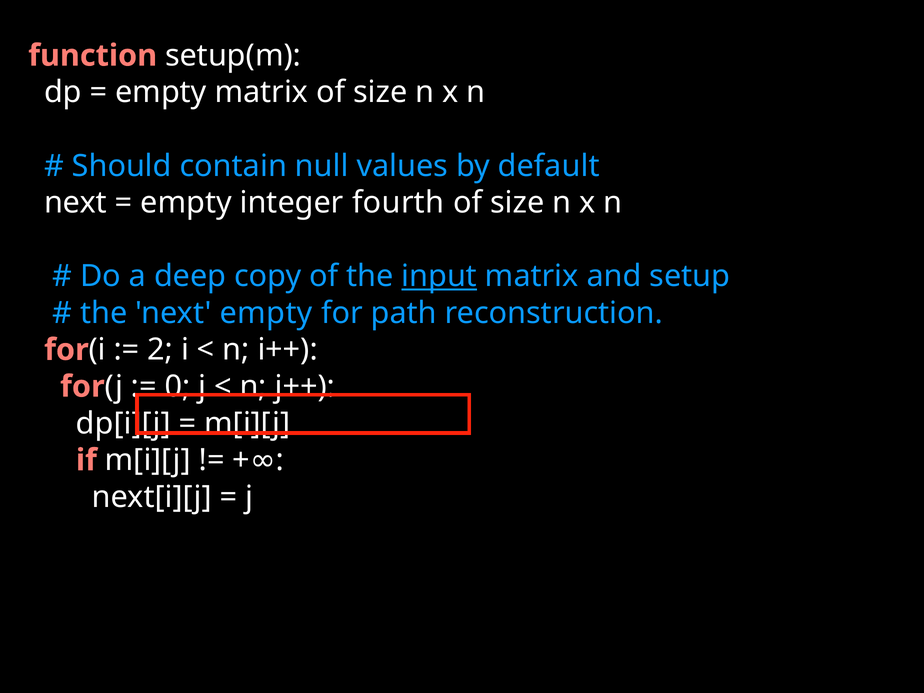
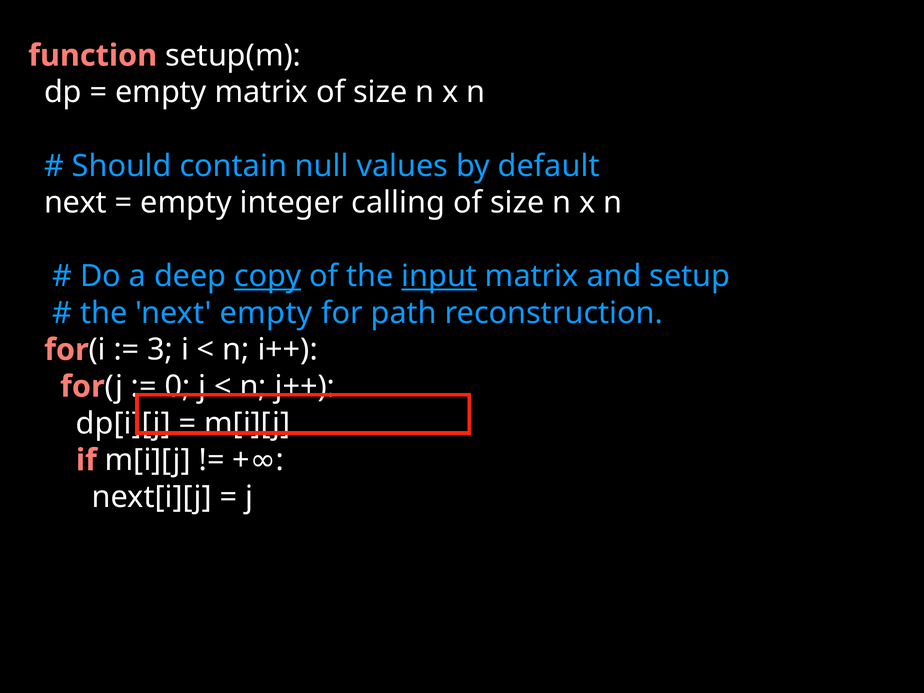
fourth: fourth -> calling
copy underline: none -> present
2: 2 -> 3
